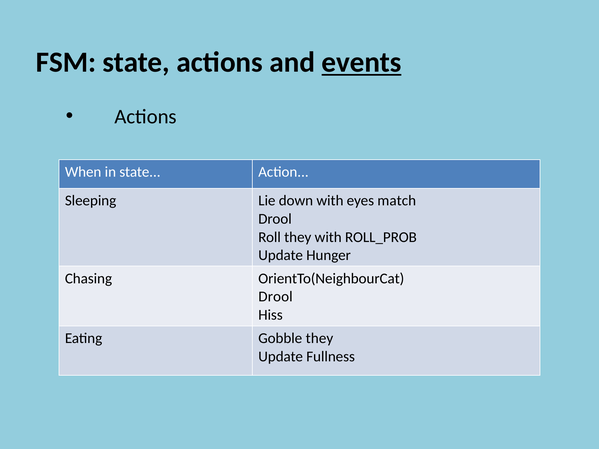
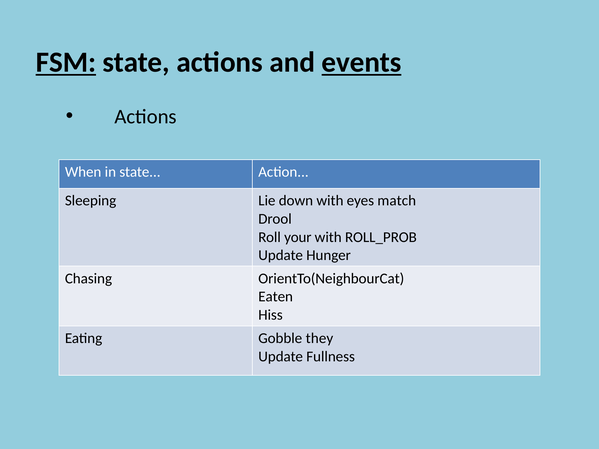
FSM underline: none -> present
Roll they: they -> your
Drool at (276, 297): Drool -> Eaten
